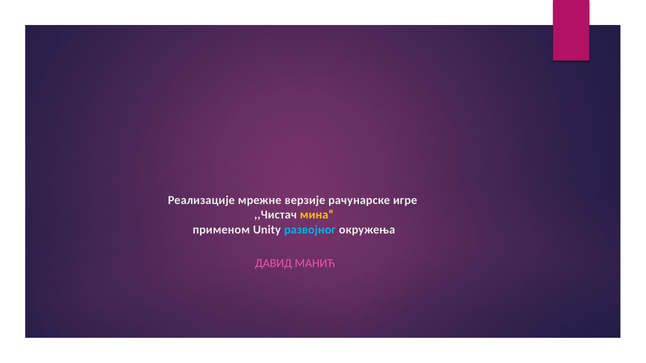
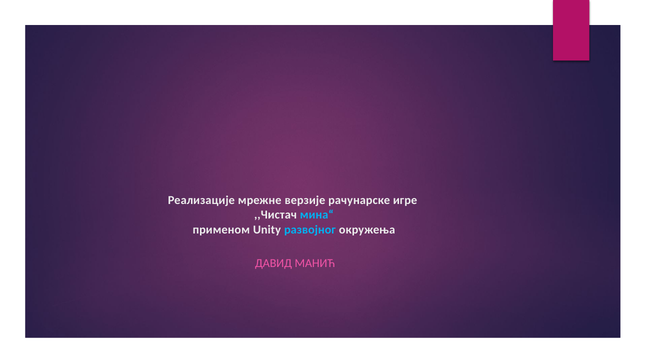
мина“ colour: yellow -> light blue
